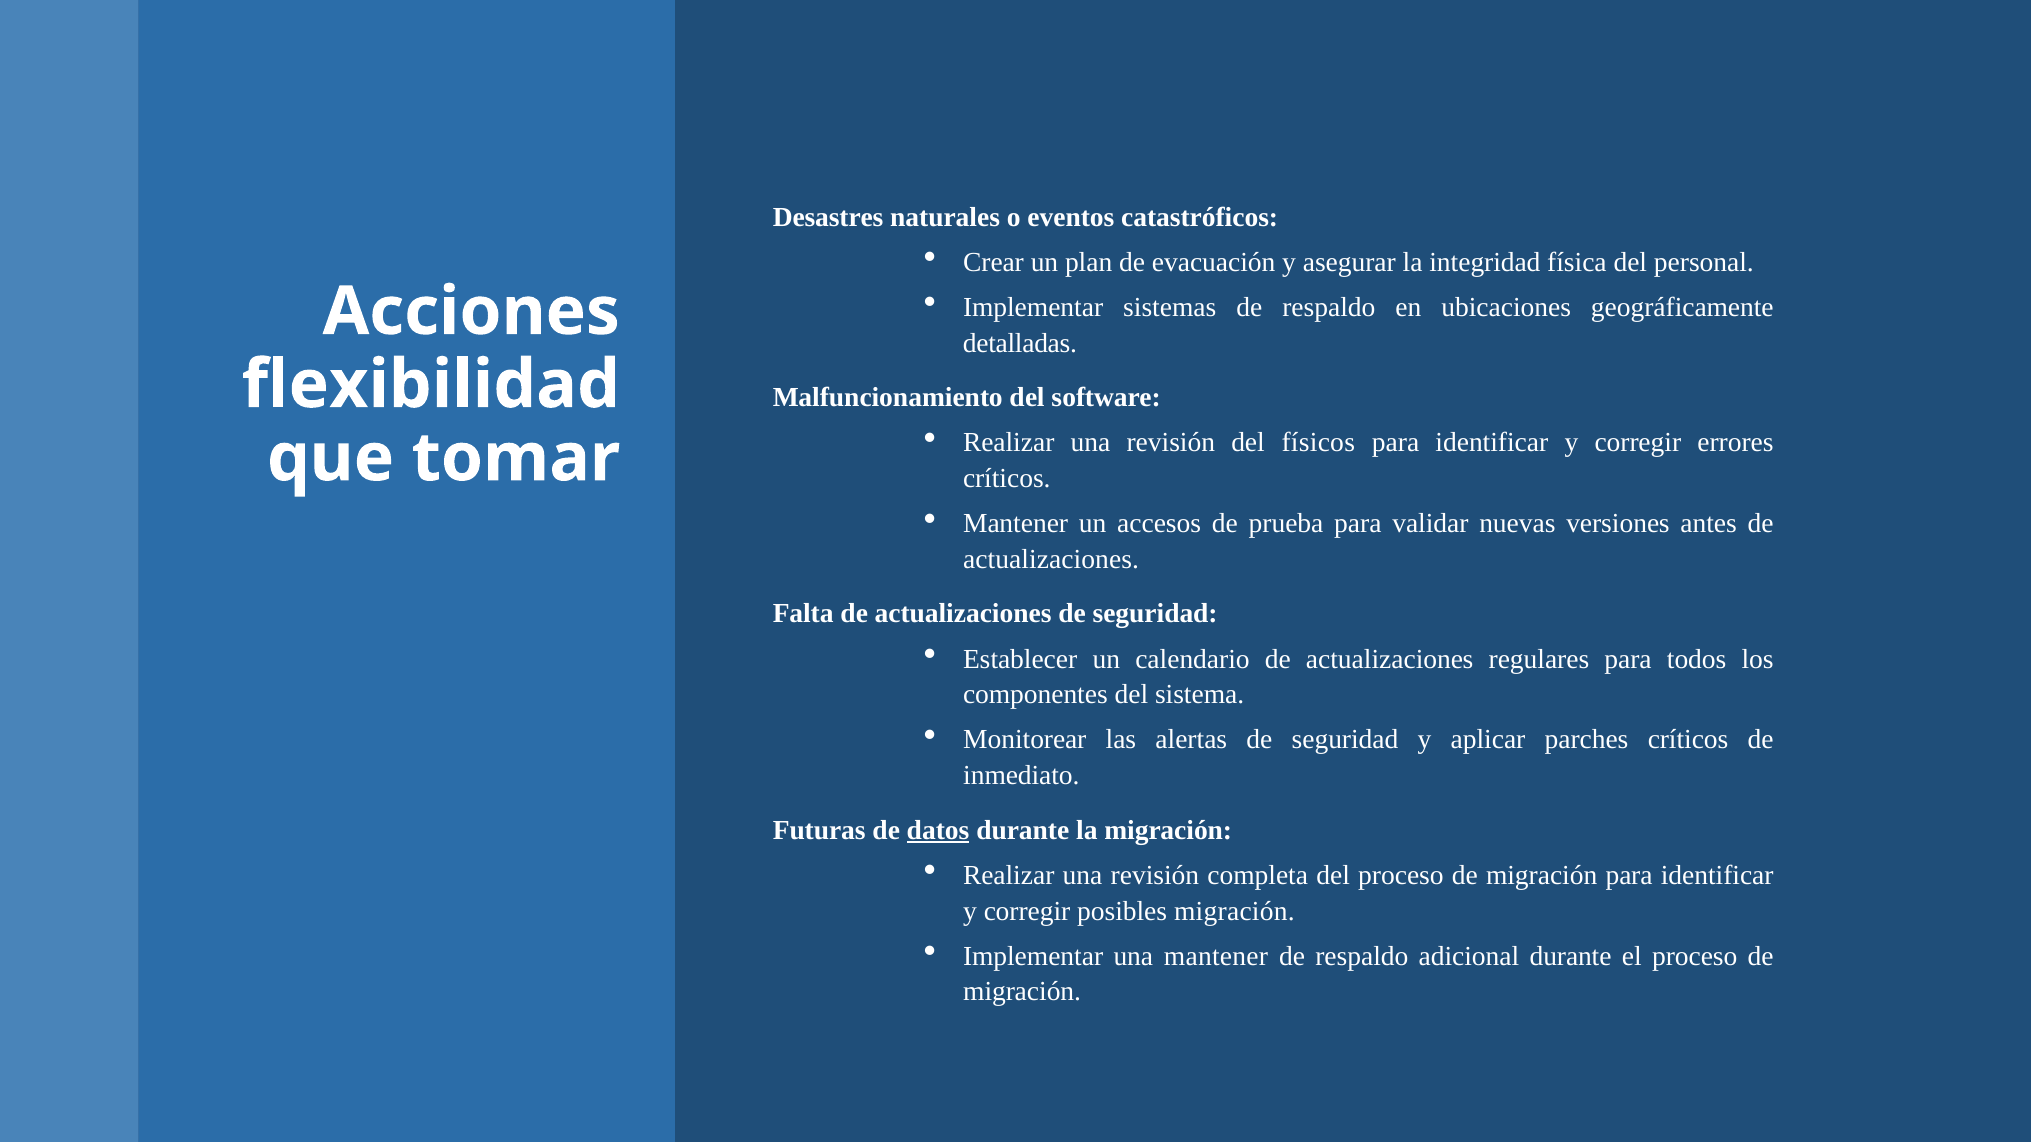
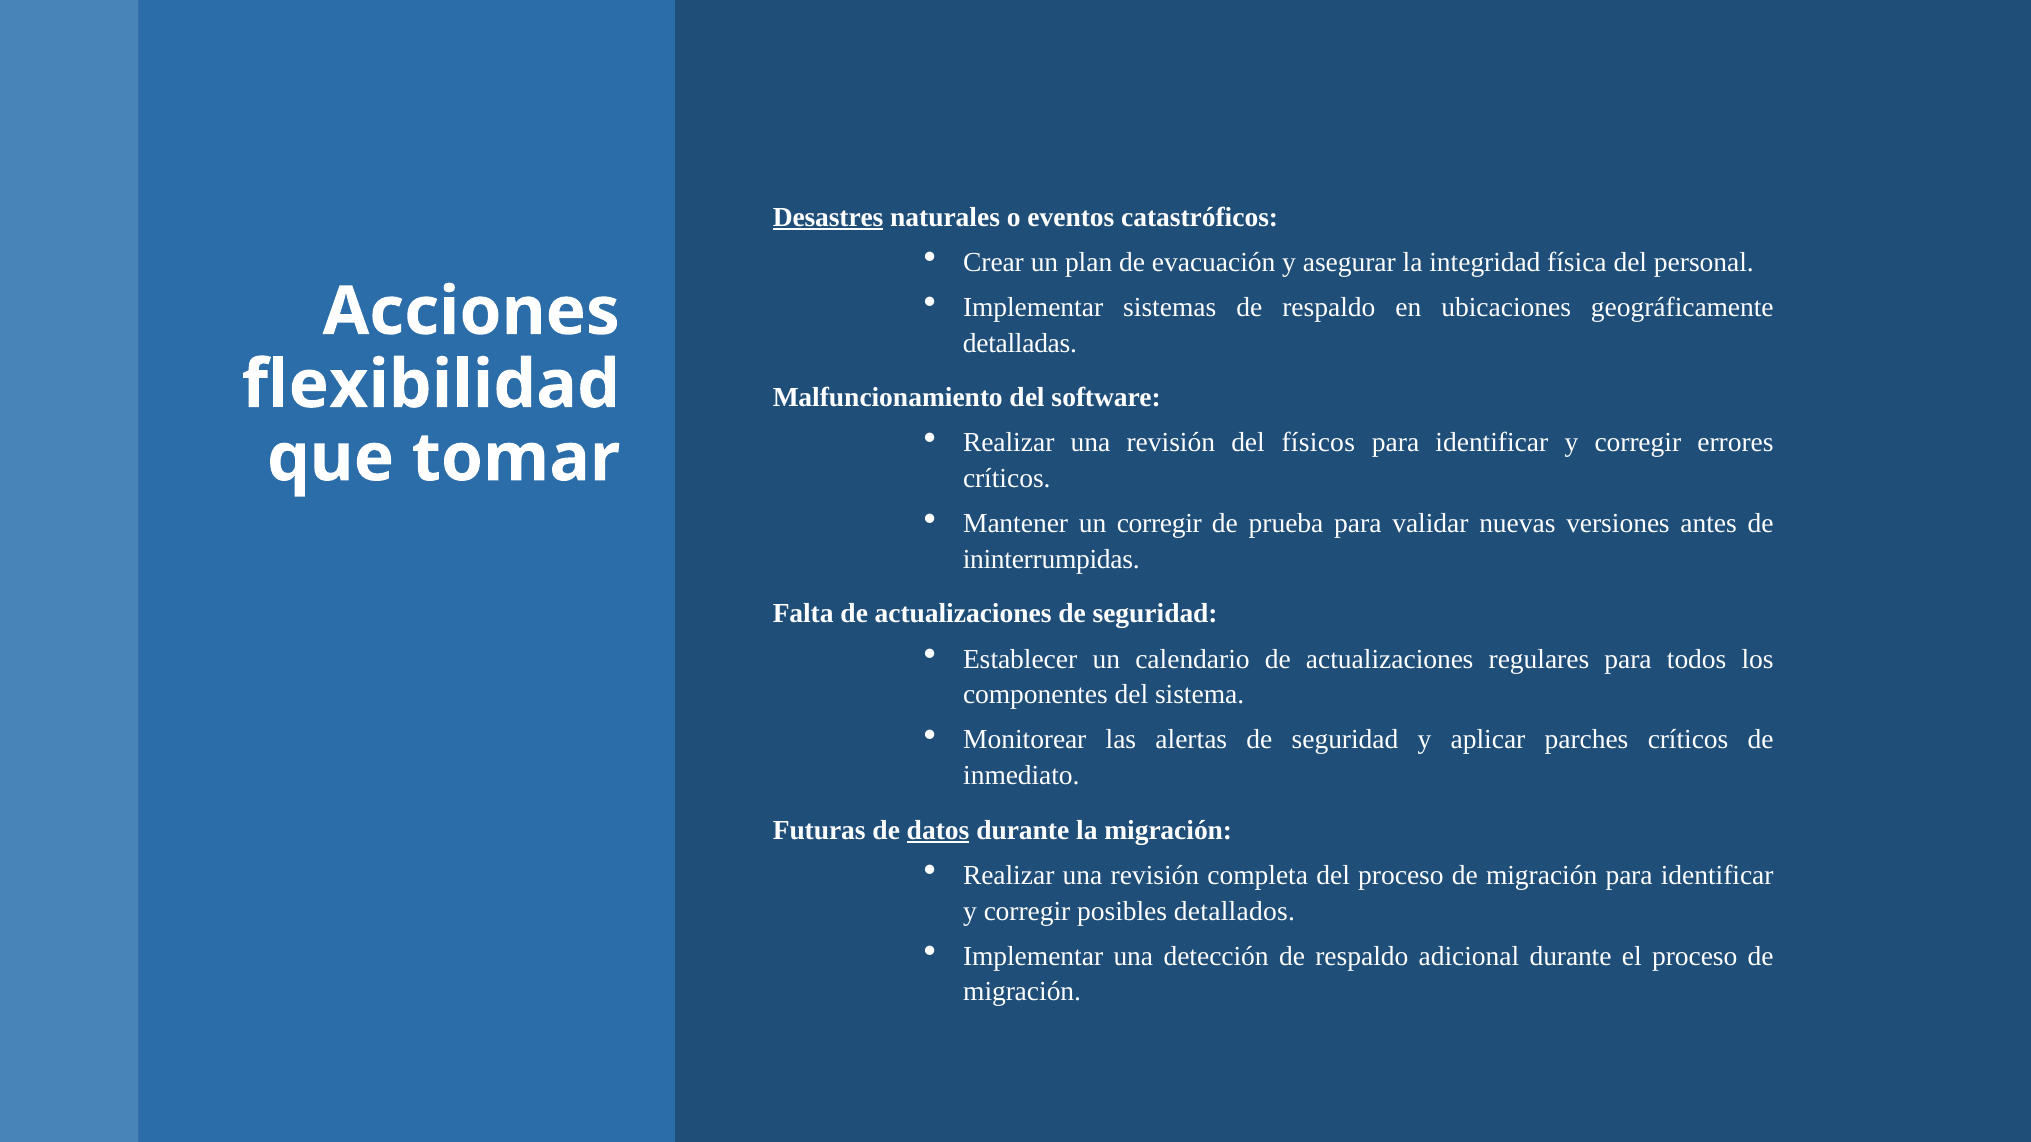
Desastres underline: none -> present
un accesos: accesos -> corregir
actualizaciones at (1051, 559): actualizaciones -> ininterrumpidas
posibles migración: migración -> detallados
una mantener: mantener -> detección
